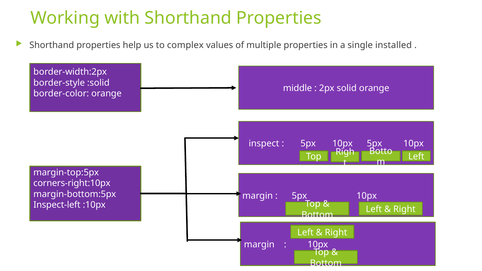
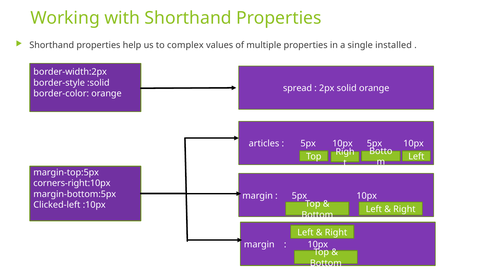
middle: middle -> spread
inspect: inspect -> articles
Inspect-left: Inspect-left -> Clicked-left
